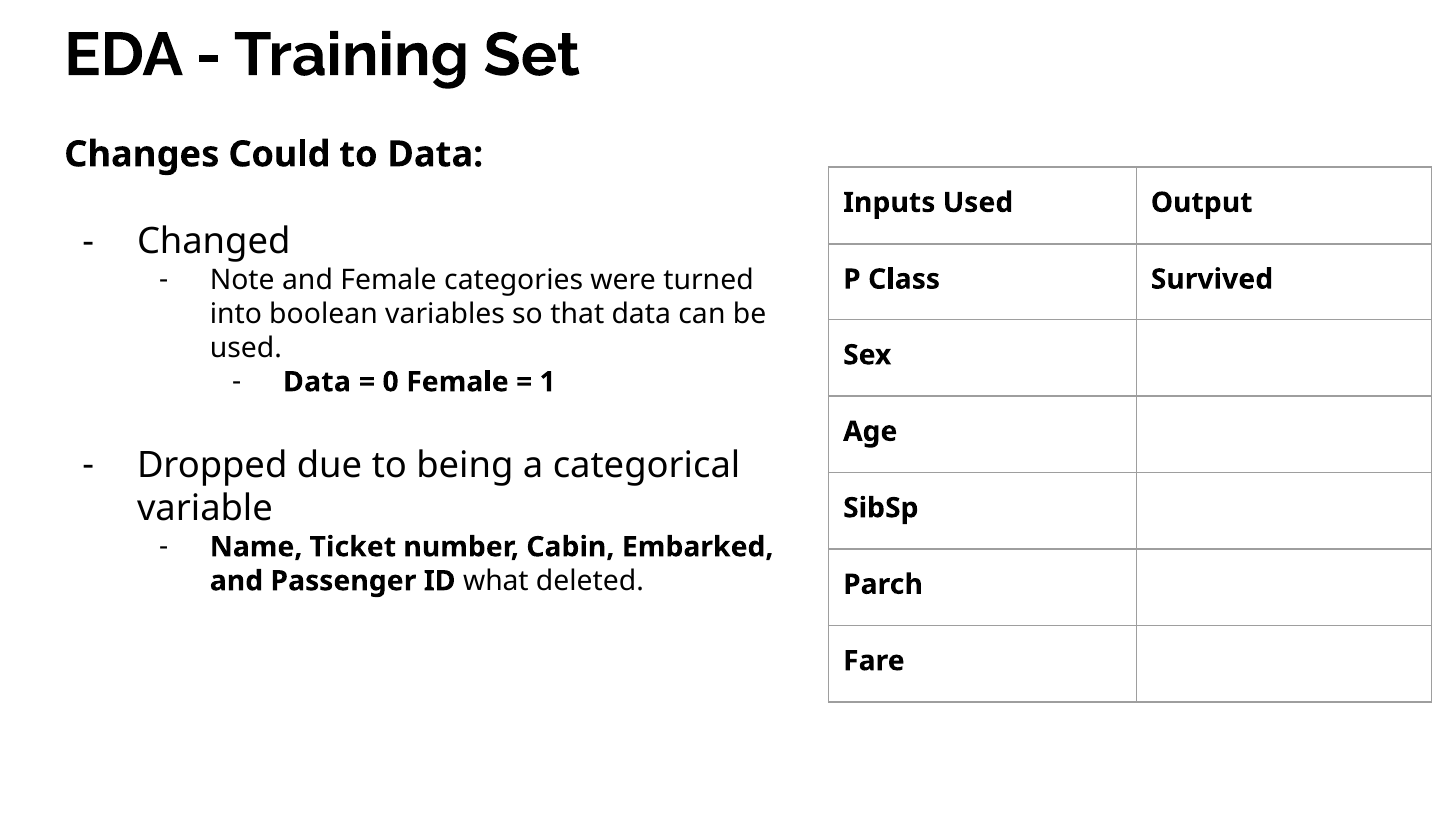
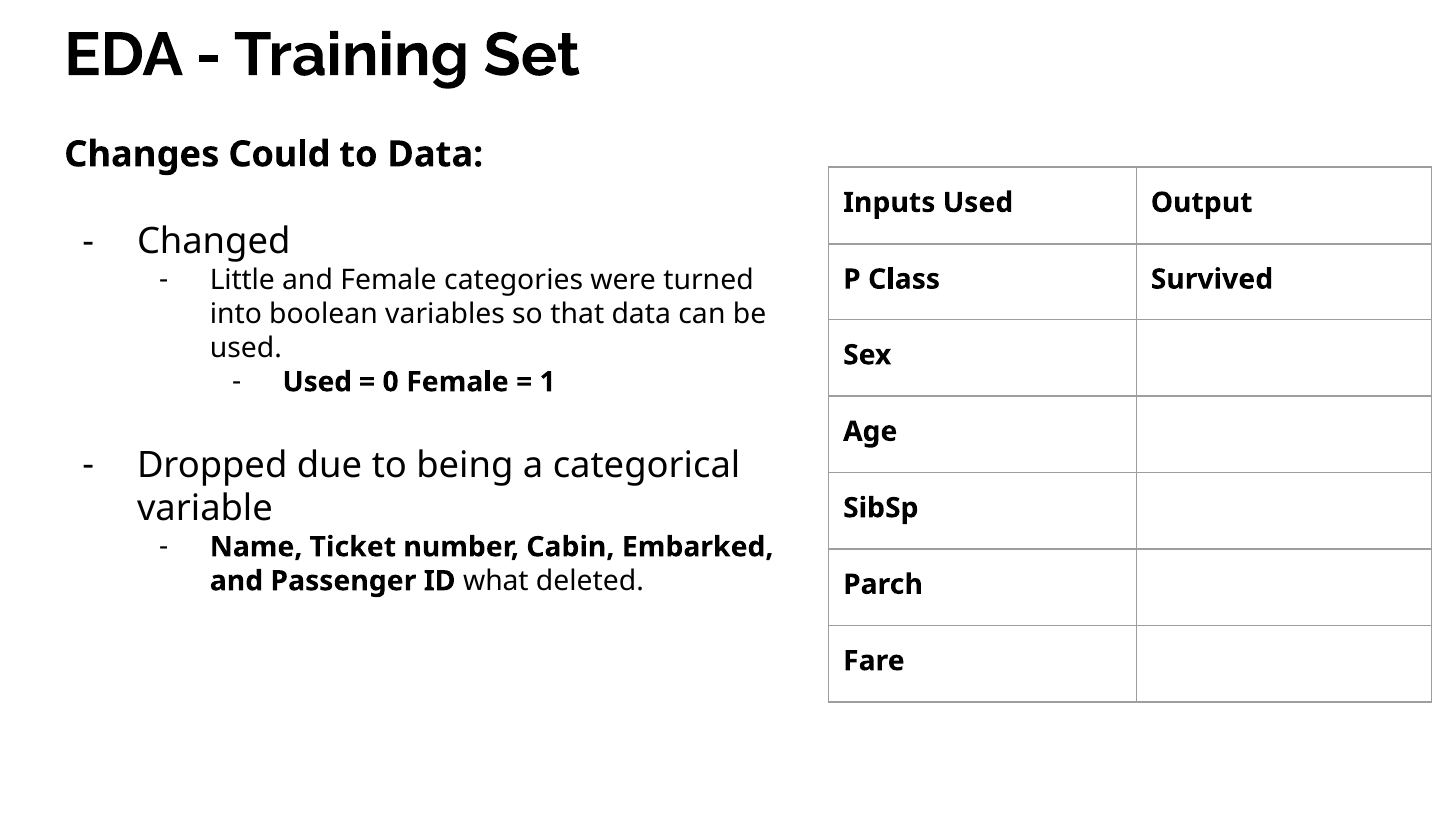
Note: Note -> Little
Data at (317, 382): Data -> Used
